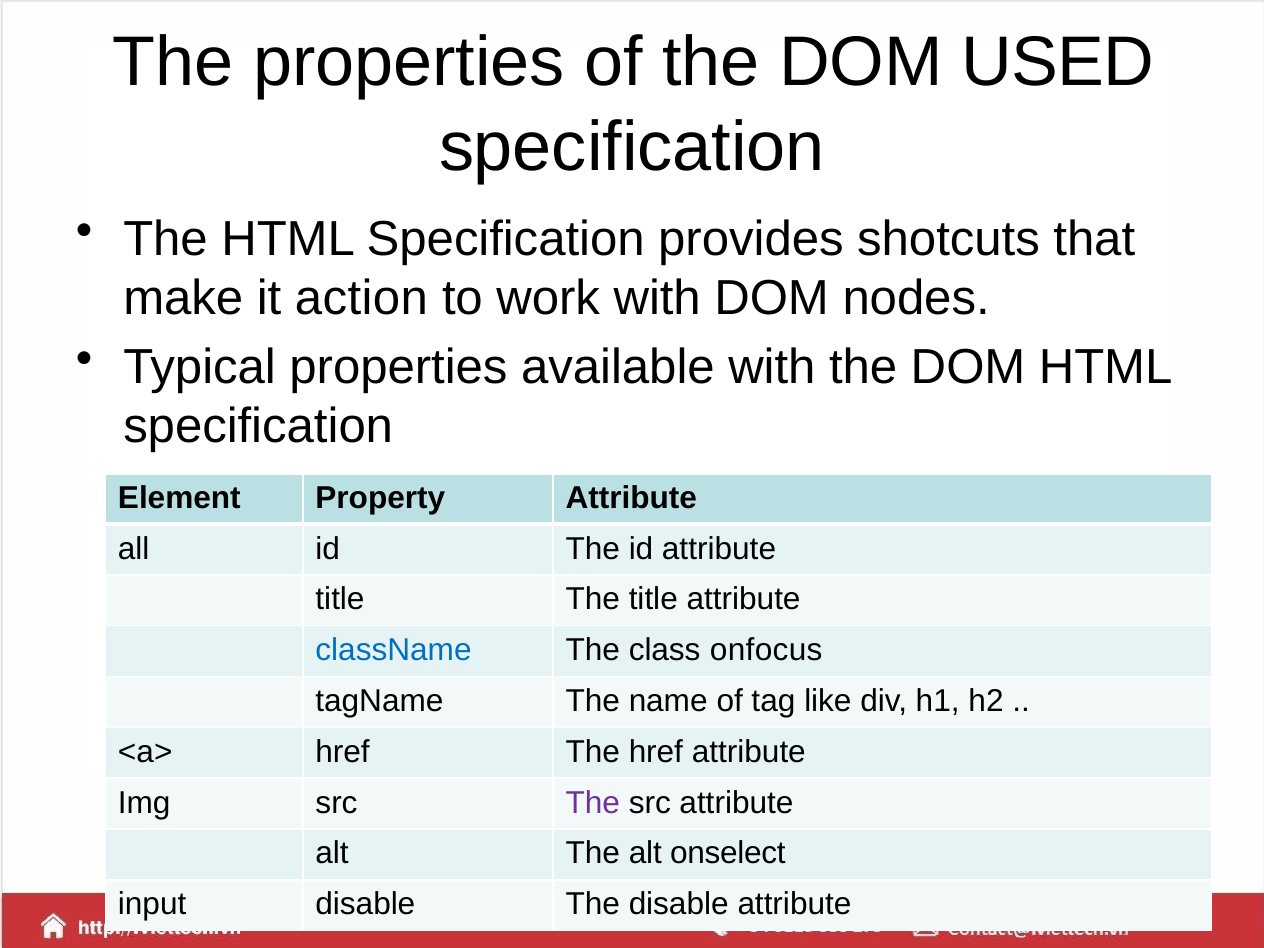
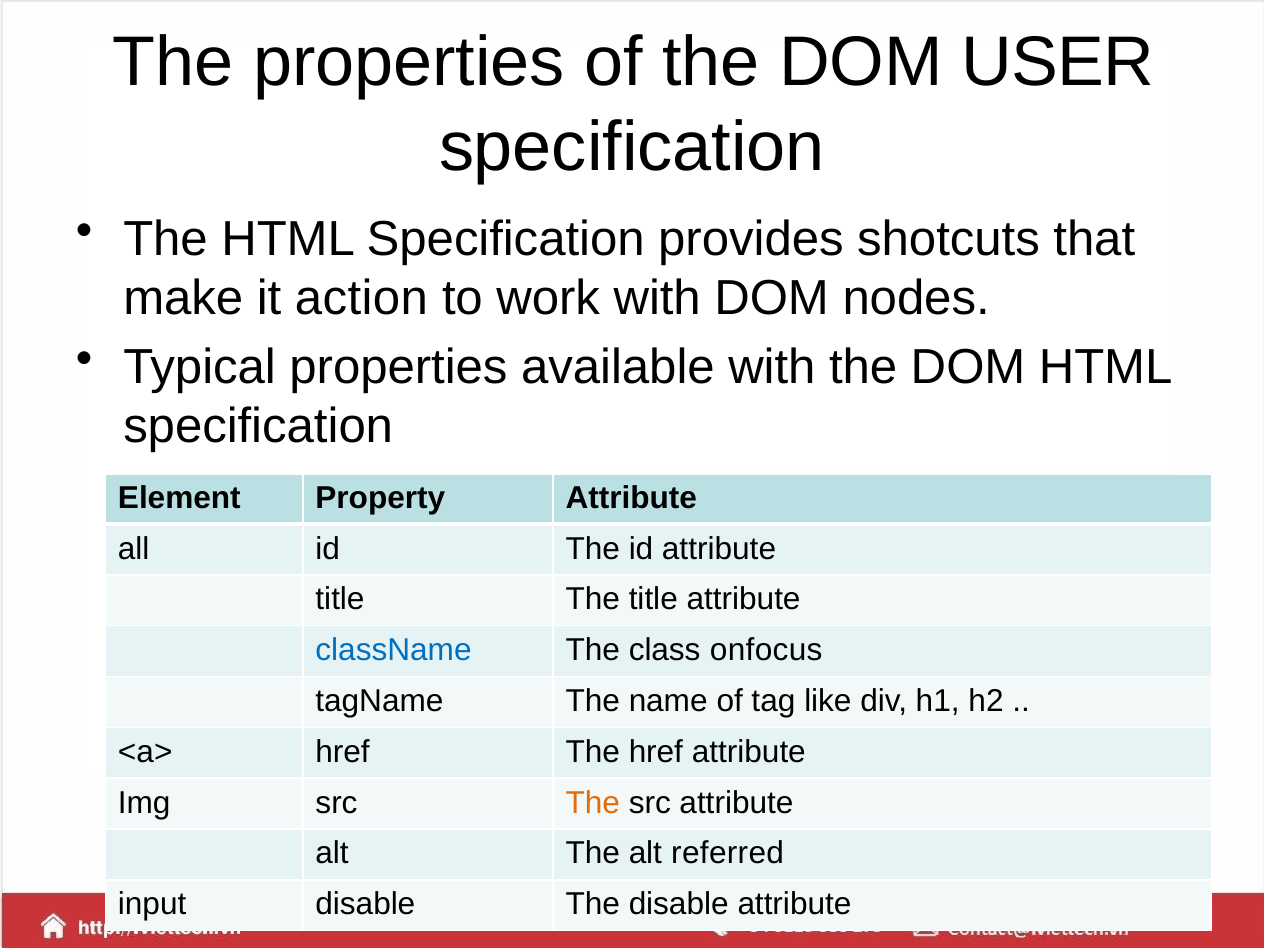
USED: USED -> USER
The at (593, 803) colour: purple -> orange
onselect: onselect -> referred
